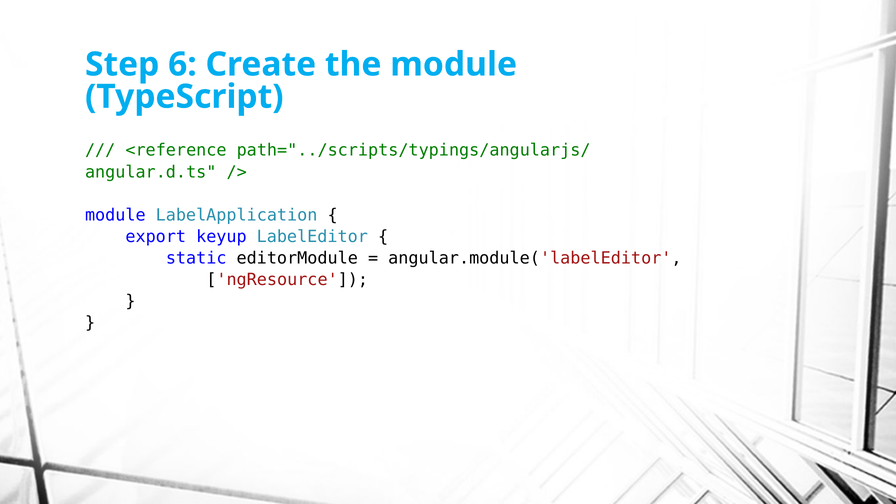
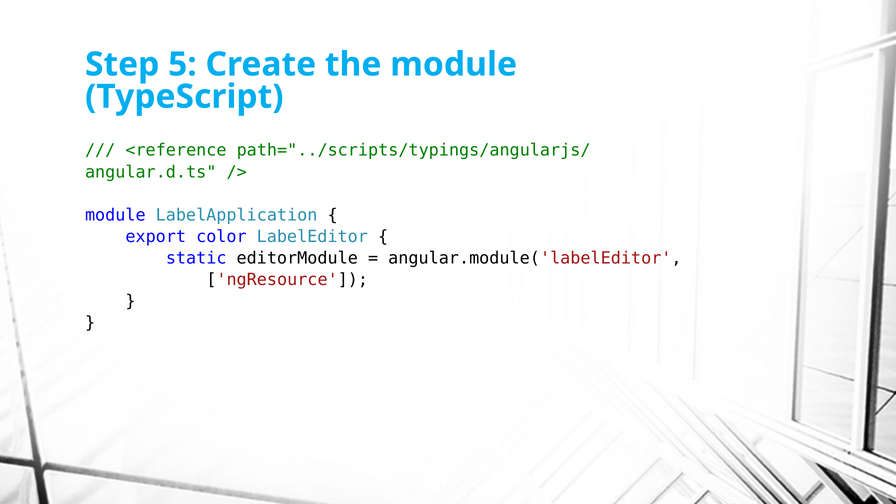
6: 6 -> 5
keyup: keyup -> color
